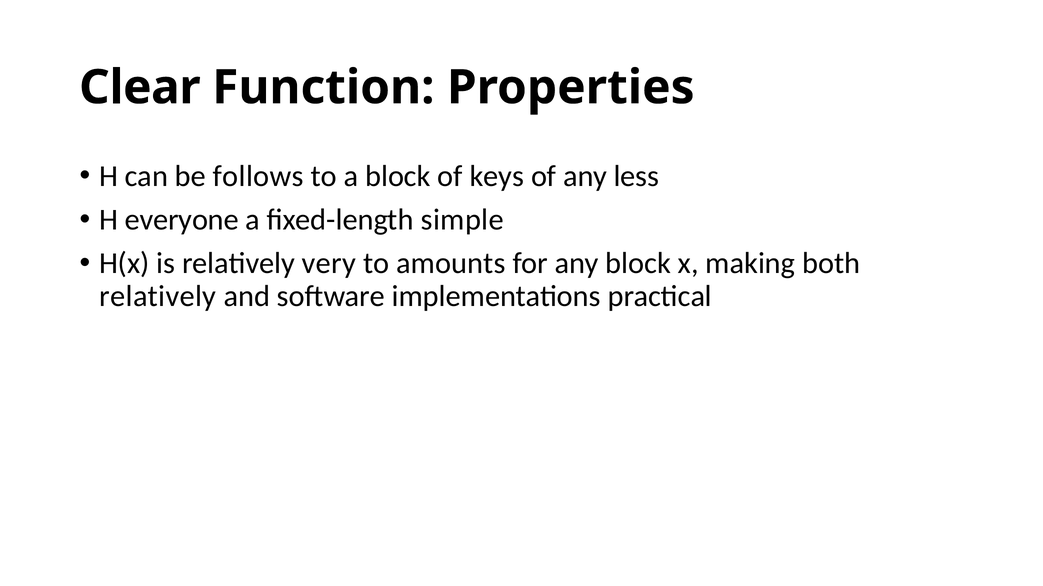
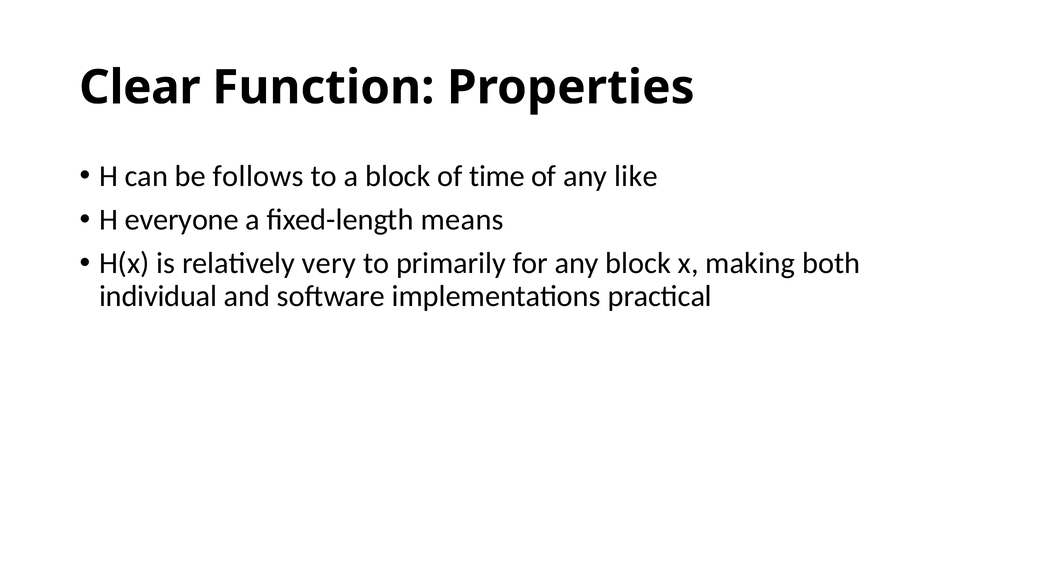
keys: keys -> time
less: less -> like
simple: simple -> means
amounts: amounts -> primarily
relatively at (158, 296): relatively -> individual
